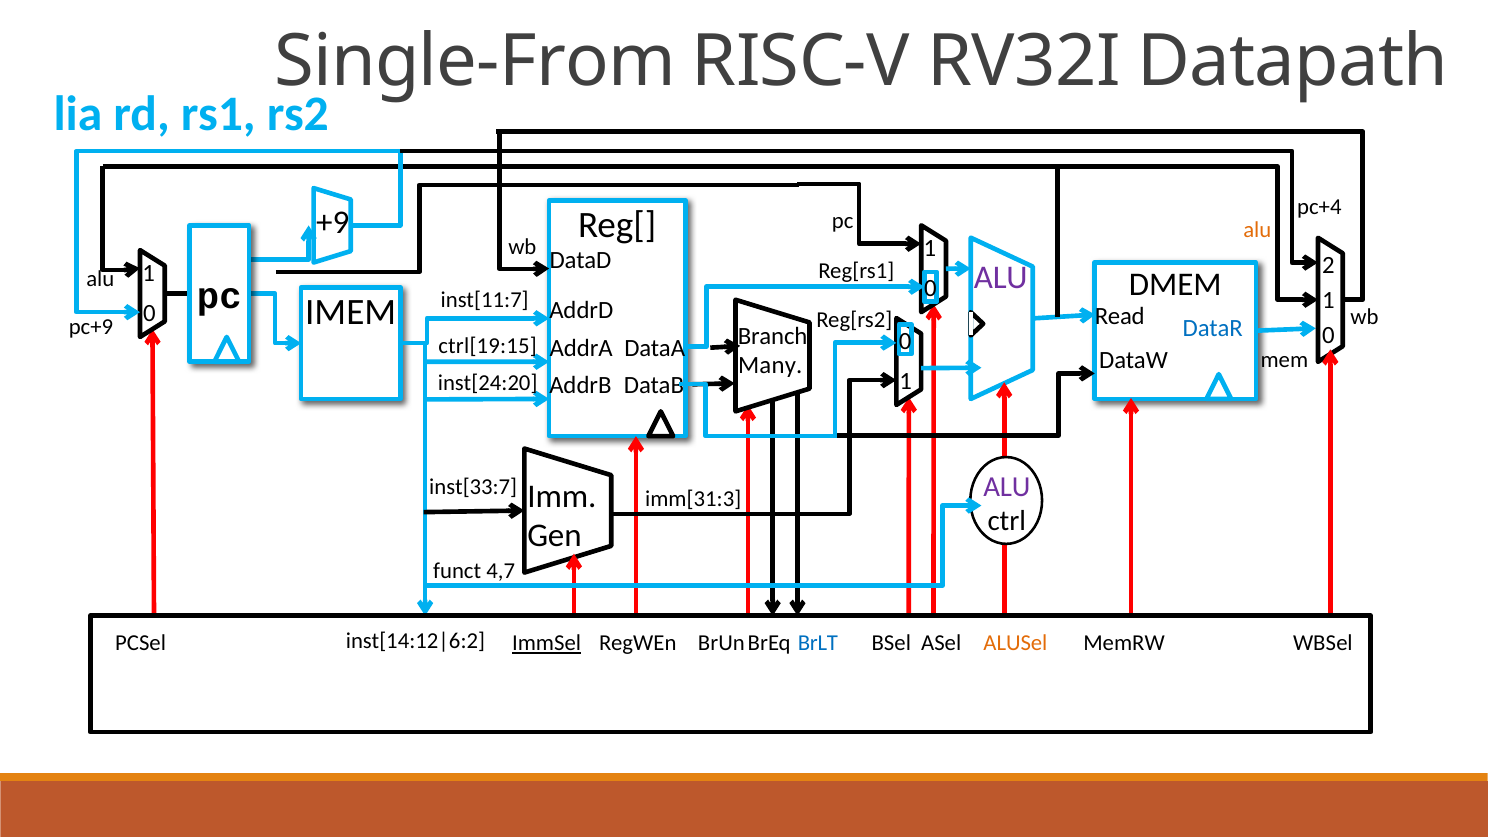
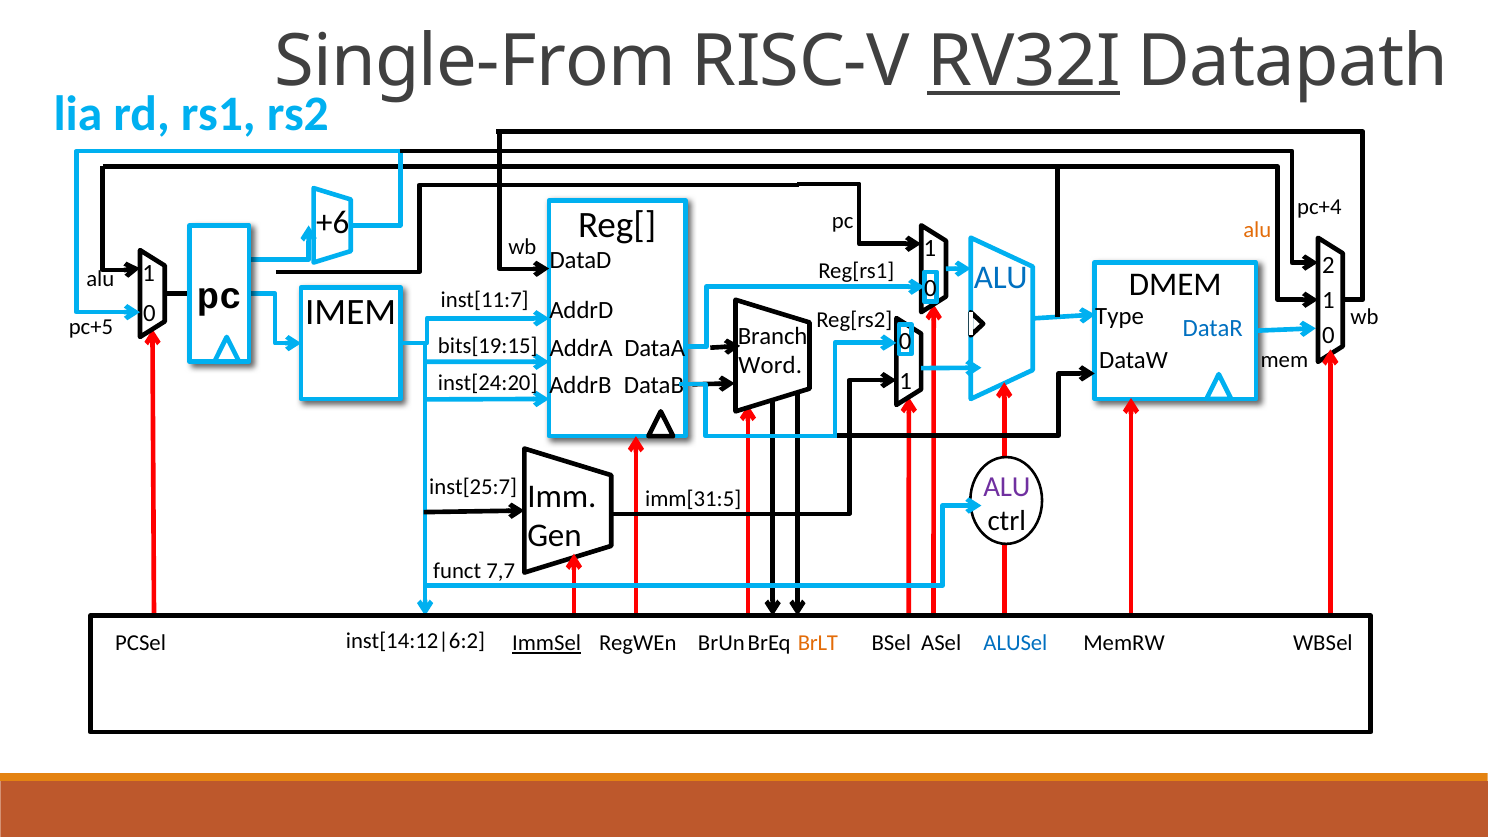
RV32I underline: none -> present
+9: +9 -> +6
ALU at (1001, 277) colour: purple -> blue
Read: Read -> Type
pc+9: pc+9 -> pc+5
ctrl[19:15: ctrl[19:15 -> bits[19:15
Many: Many -> Word
inst[33:7: inst[33:7 -> inst[25:7
imm[31:3: imm[31:3 -> imm[31:5
4,7: 4,7 -> 7,7
BrLT colour: blue -> orange
ALUSel colour: orange -> blue
